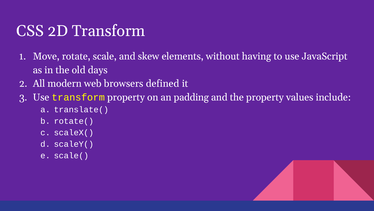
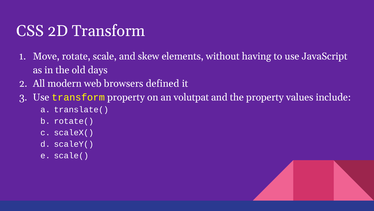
padding: padding -> volutpat
